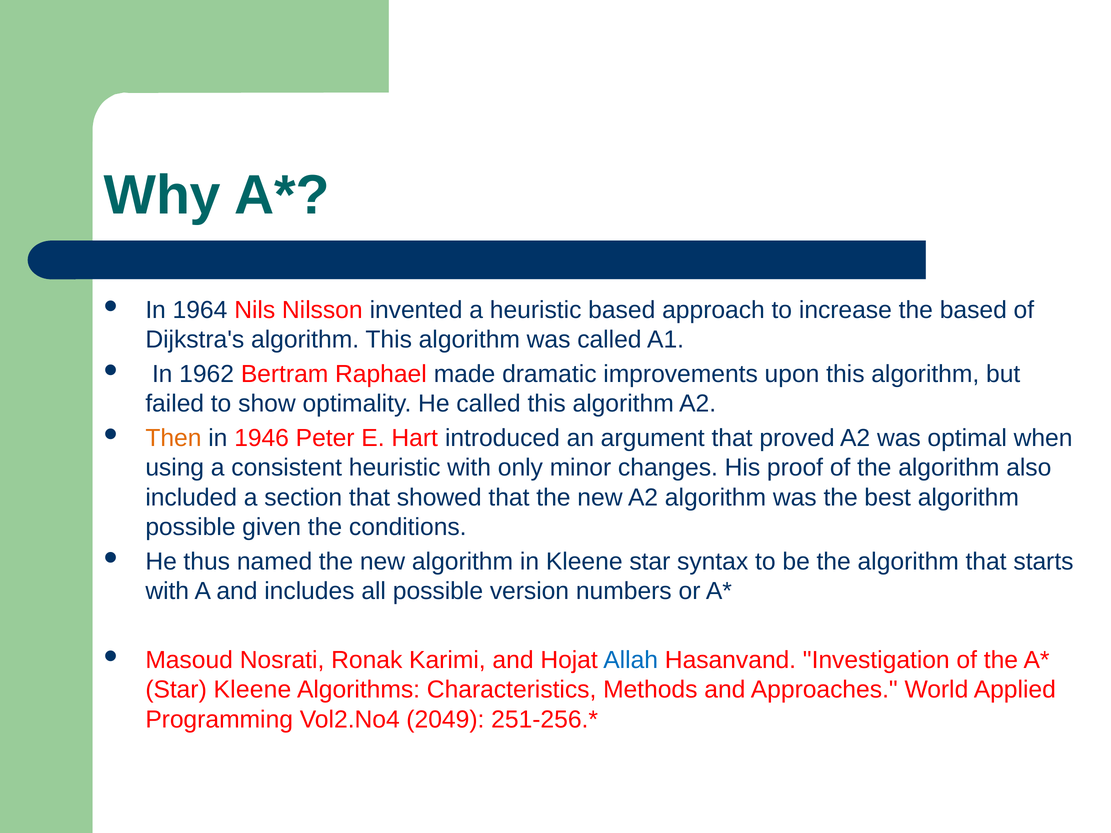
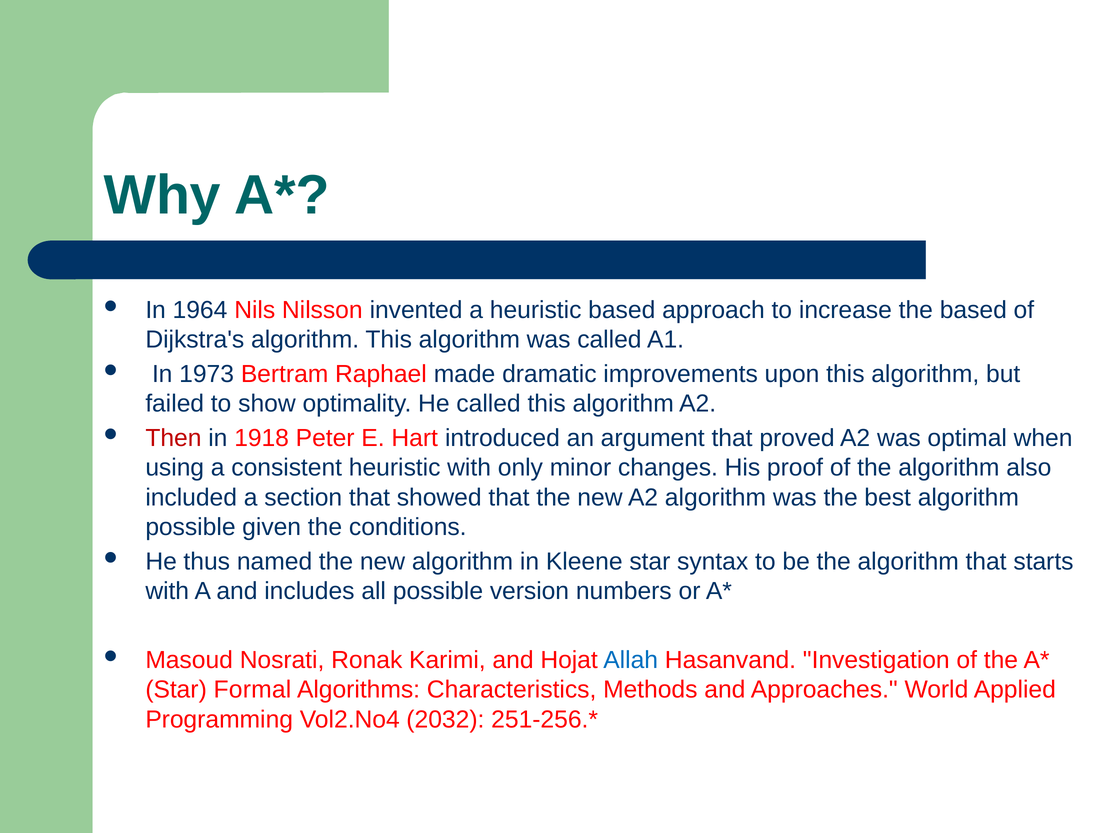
1962: 1962 -> 1973
Then colour: orange -> red
1946: 1946 -> 1918
Star Kleene: Kleene -> Formal
2049: 2049 -> 2032
